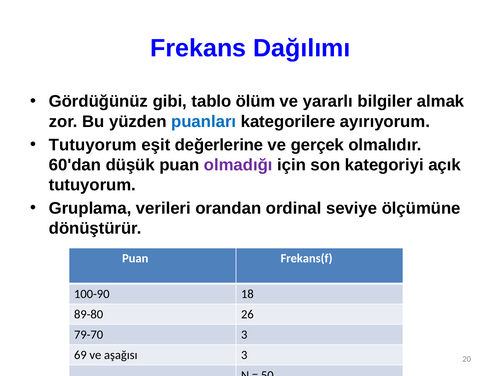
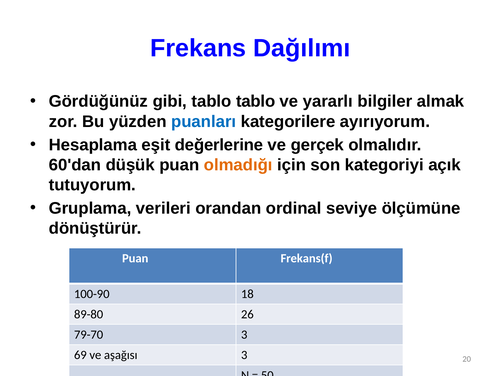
tablo ölüm: ölüm -> tablo
Tutuyorum at (93, 145): Tutuyorum -> Hesaplama
olmadığı colour: purple -> orange
